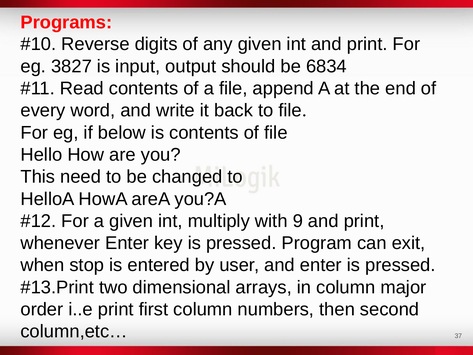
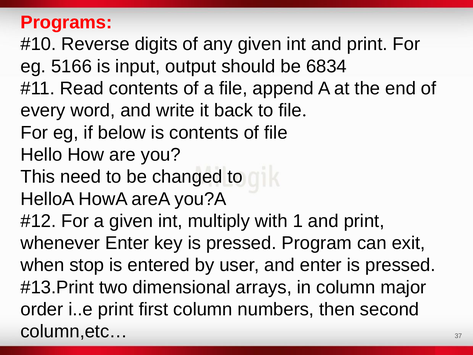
3827: 3827 -> 5166
9: 9 -> 1
